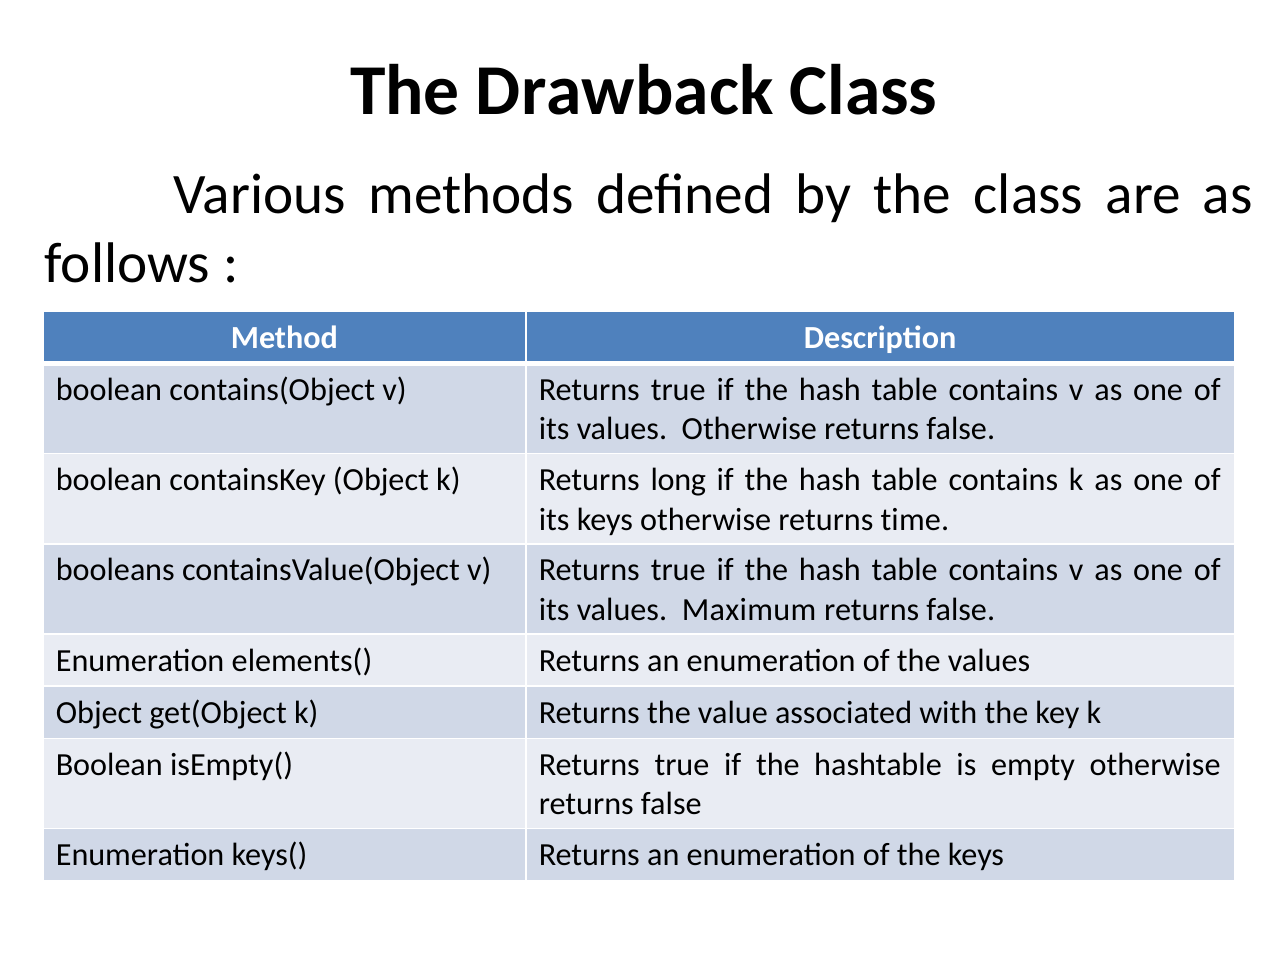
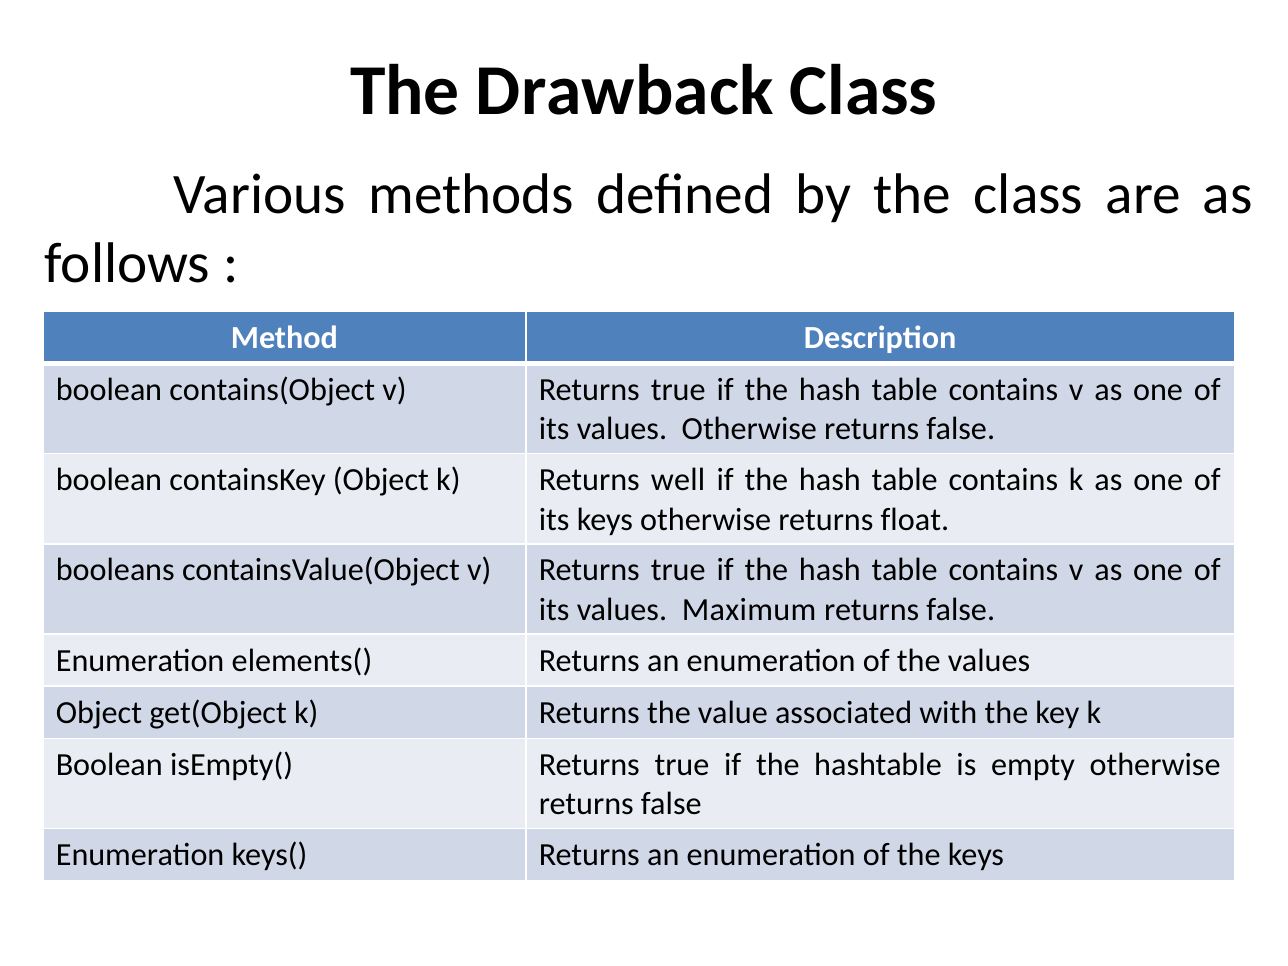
long: long -> well
time: time -> float
